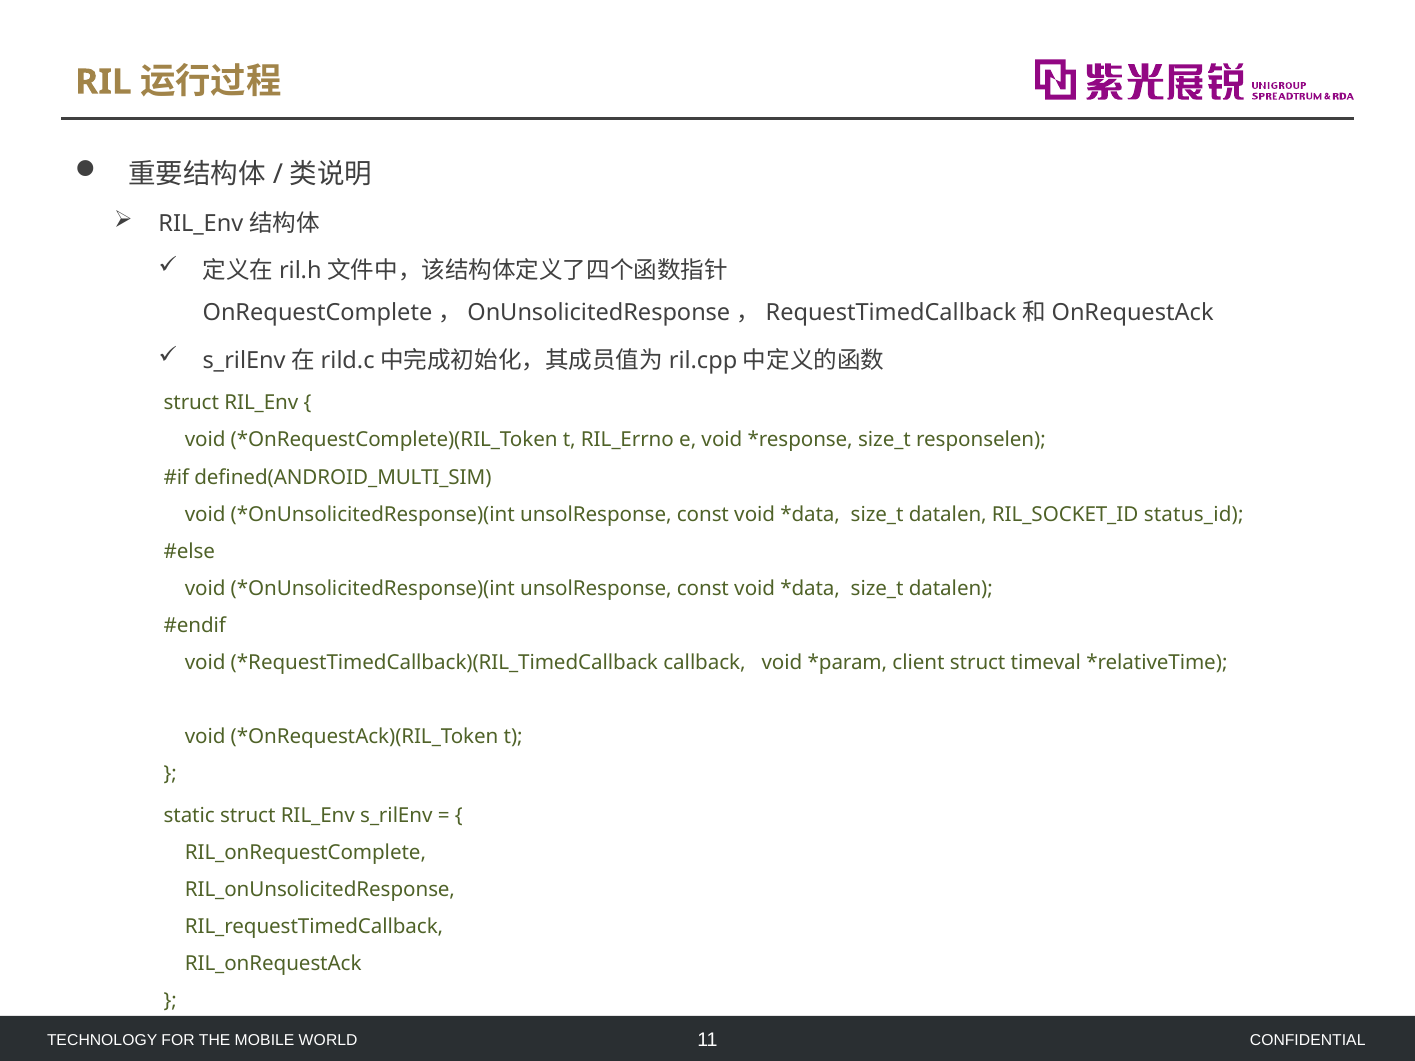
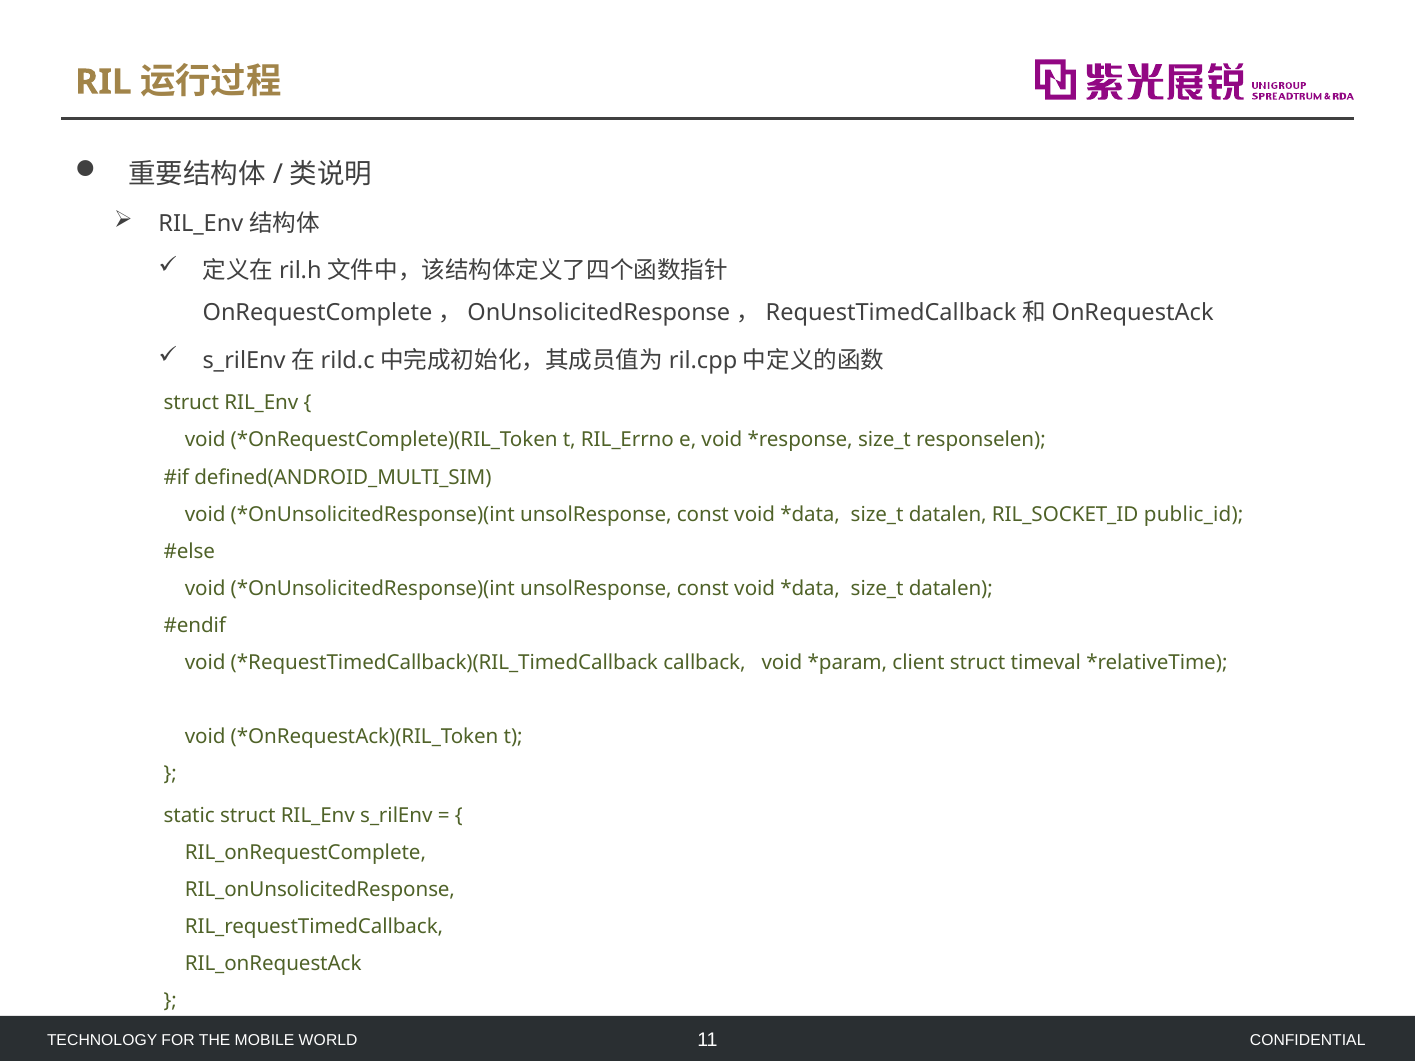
status_id: status_id -> public_id
